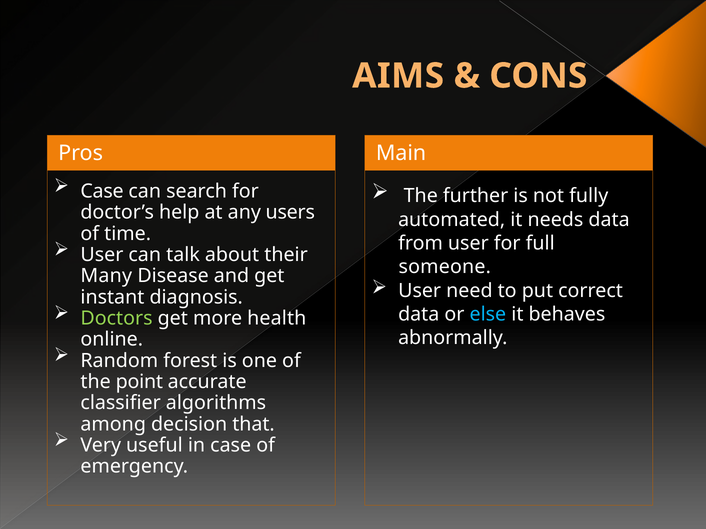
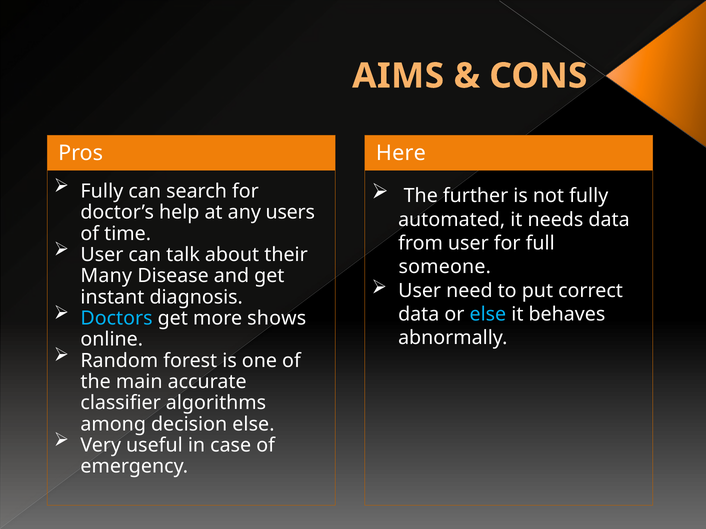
Main: Main -> Here
Case at (102, 191): Case -> Fully
Doctors colour: light green -> light blue
health: health -> shows
point: point -> main
decision that: that -> else
